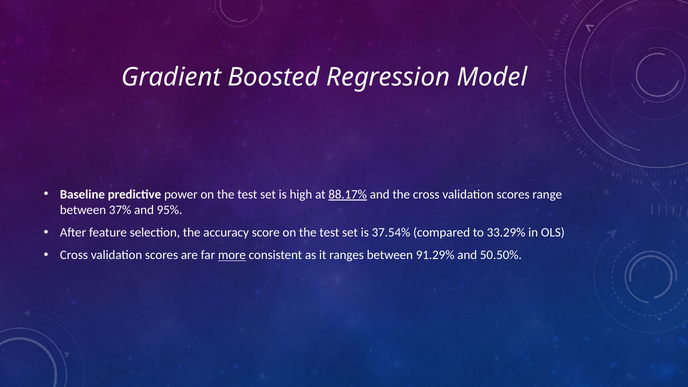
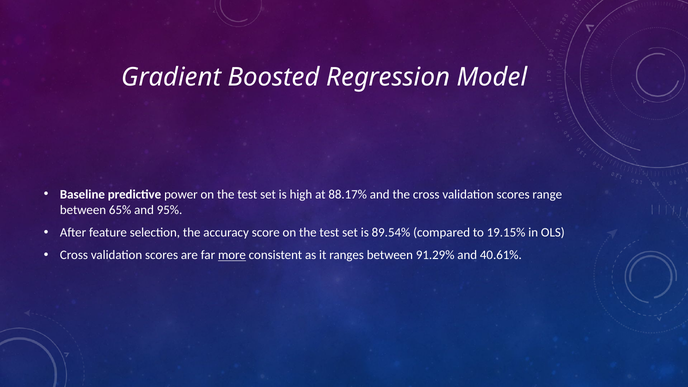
88.17% underline: present -> none
37%: 37% -> 65%
37.54%: 37.54% -> 89.54%
33.29%: 33.29% -> 19.15%
50.50%: 50.50% -> 40.61%
